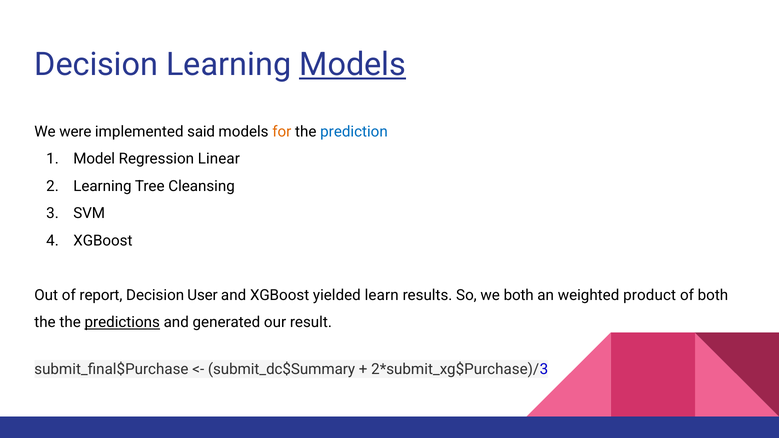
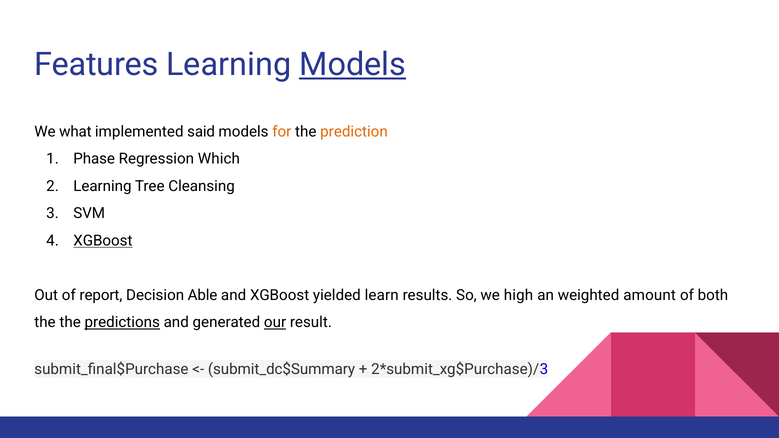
Decision at (96, 64): Decision -> Features
were: were -> what
prediction colour: blue -> orange
Model: Model -> Phase
Linear: Linear -> Which
XGBoost at (103, 241) underline: none -> present
User: User -> Able
we both: both -> high
product: product -> amount
our underline: none -> present
